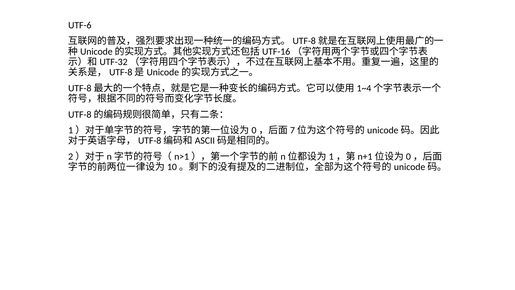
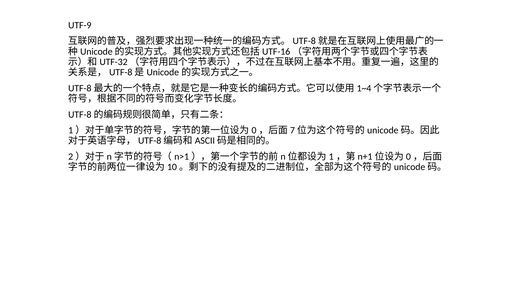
UTF-6: UTF-6 -> UTF-9
